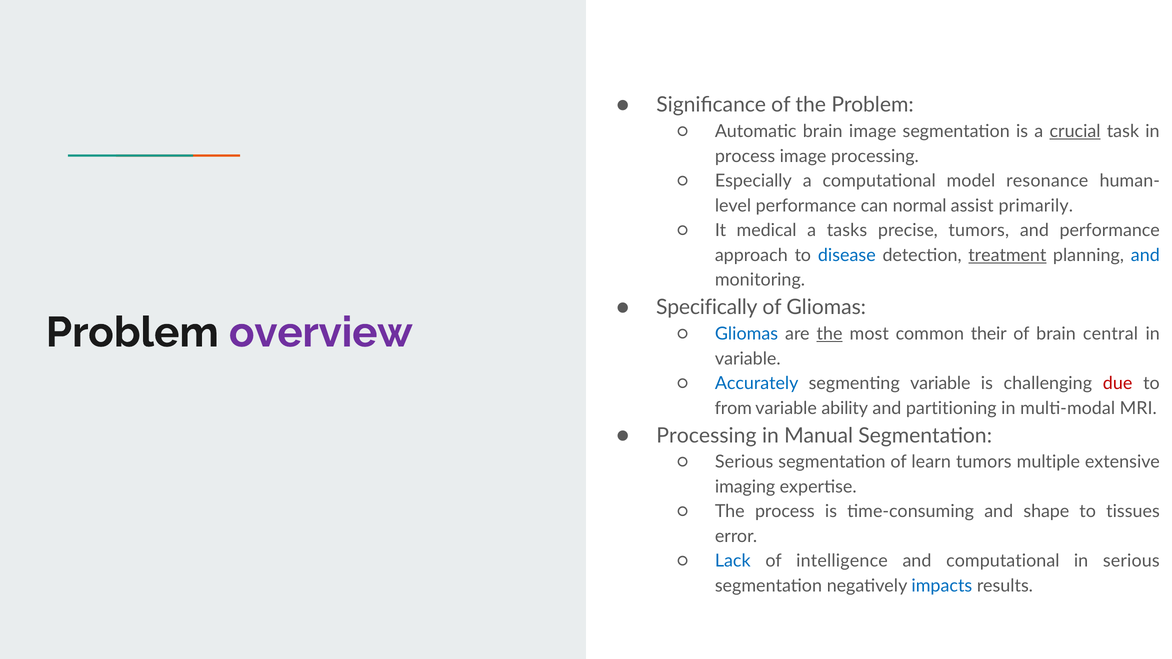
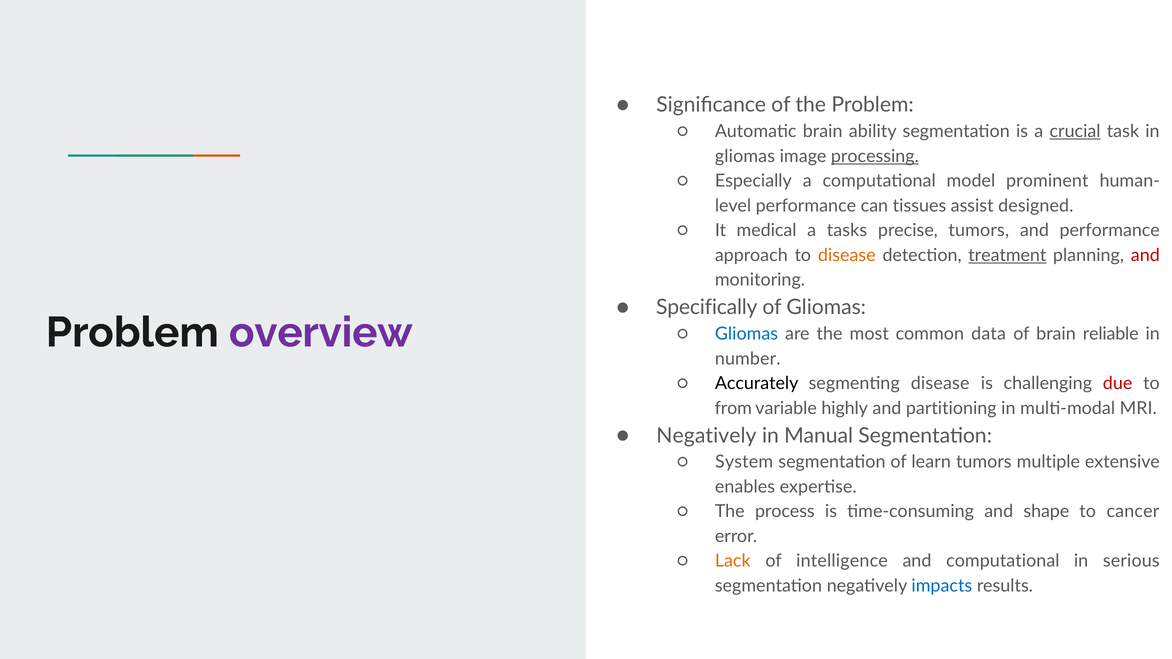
brain image: image -> ability
process at (745, 156): process -> gliomas
processing at (875, 156) underline: none -> present
resonance: resonance -> prominent
normal: normal -> tissues
primarily: primarily -> designed
disease at (847, 255) colour: blue -> orange
and at (1145, 255) colour: blue -> red
the at (830, 334) underline: present -> none
their: their -> data
central: central -> reliable
variable at (748, 359): variable -> number
Accurately colour: blue -> black
segmenting variable: variable -> disease
ability: ability -> highly
Processing at (706, 436): Processing -> Negatively
Serious at (744, 462): Serious -> System
imaging: imaging -> enables
tissues: tissues -> cancer
Lack colour: blue -> orange
